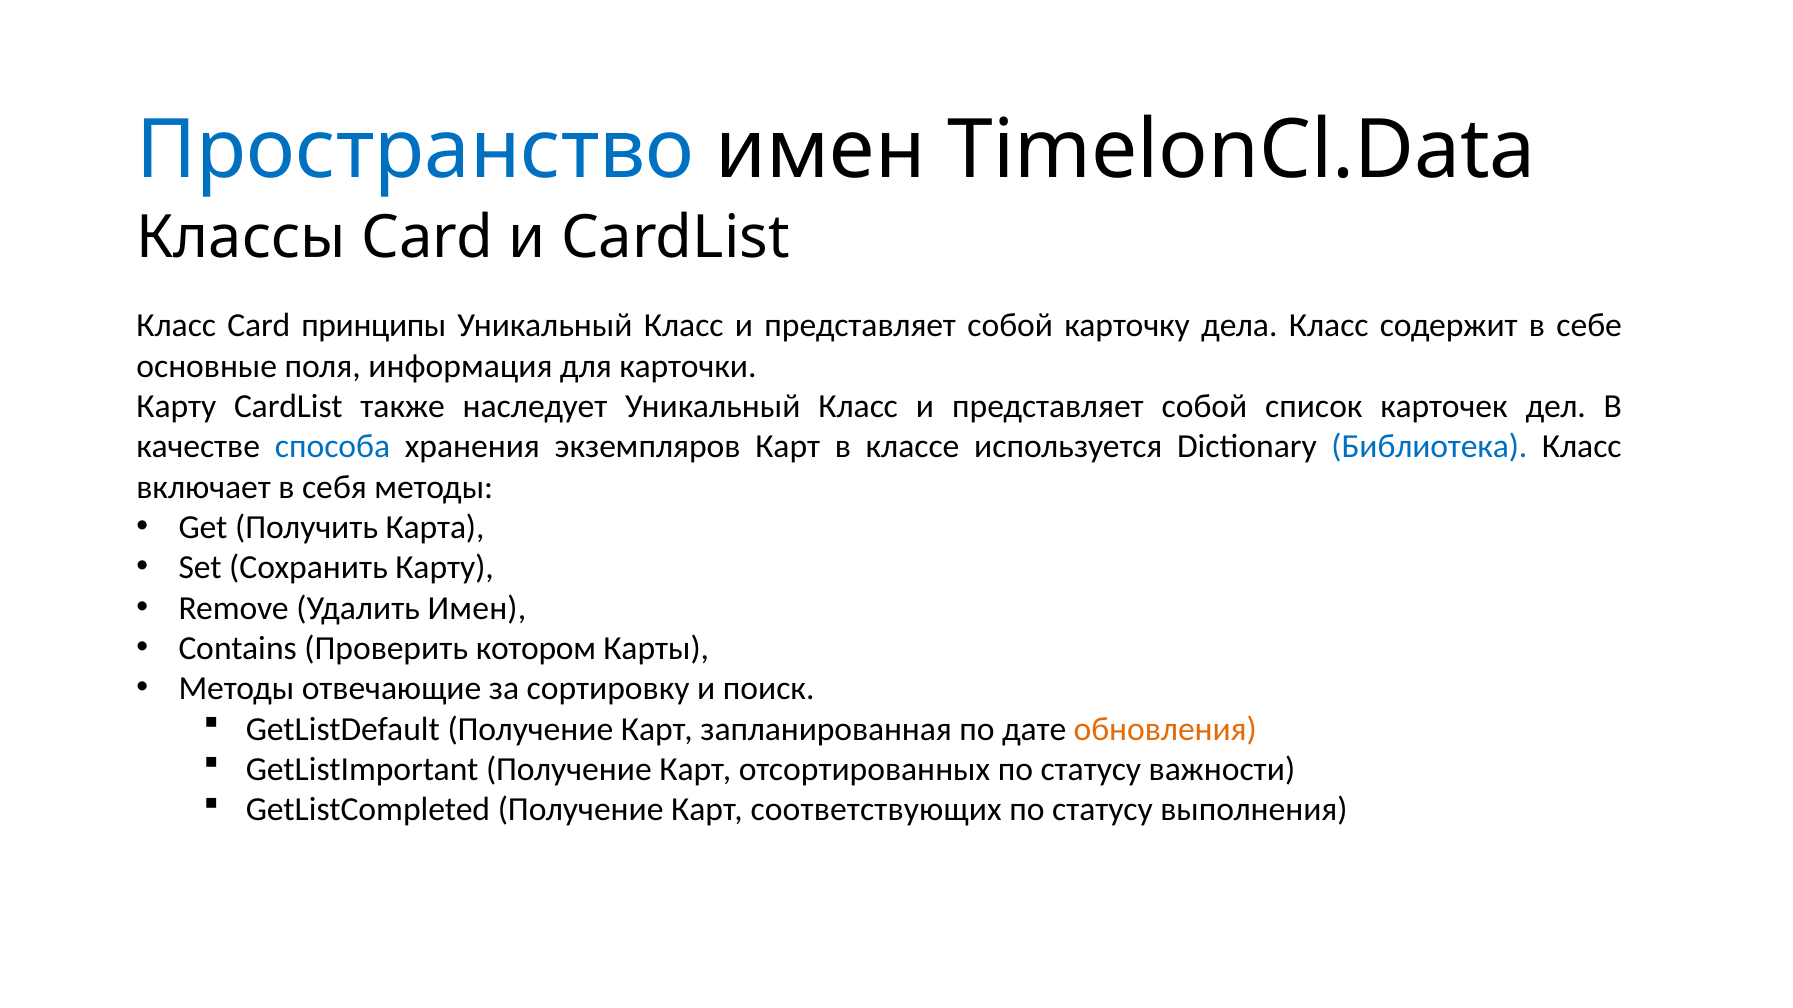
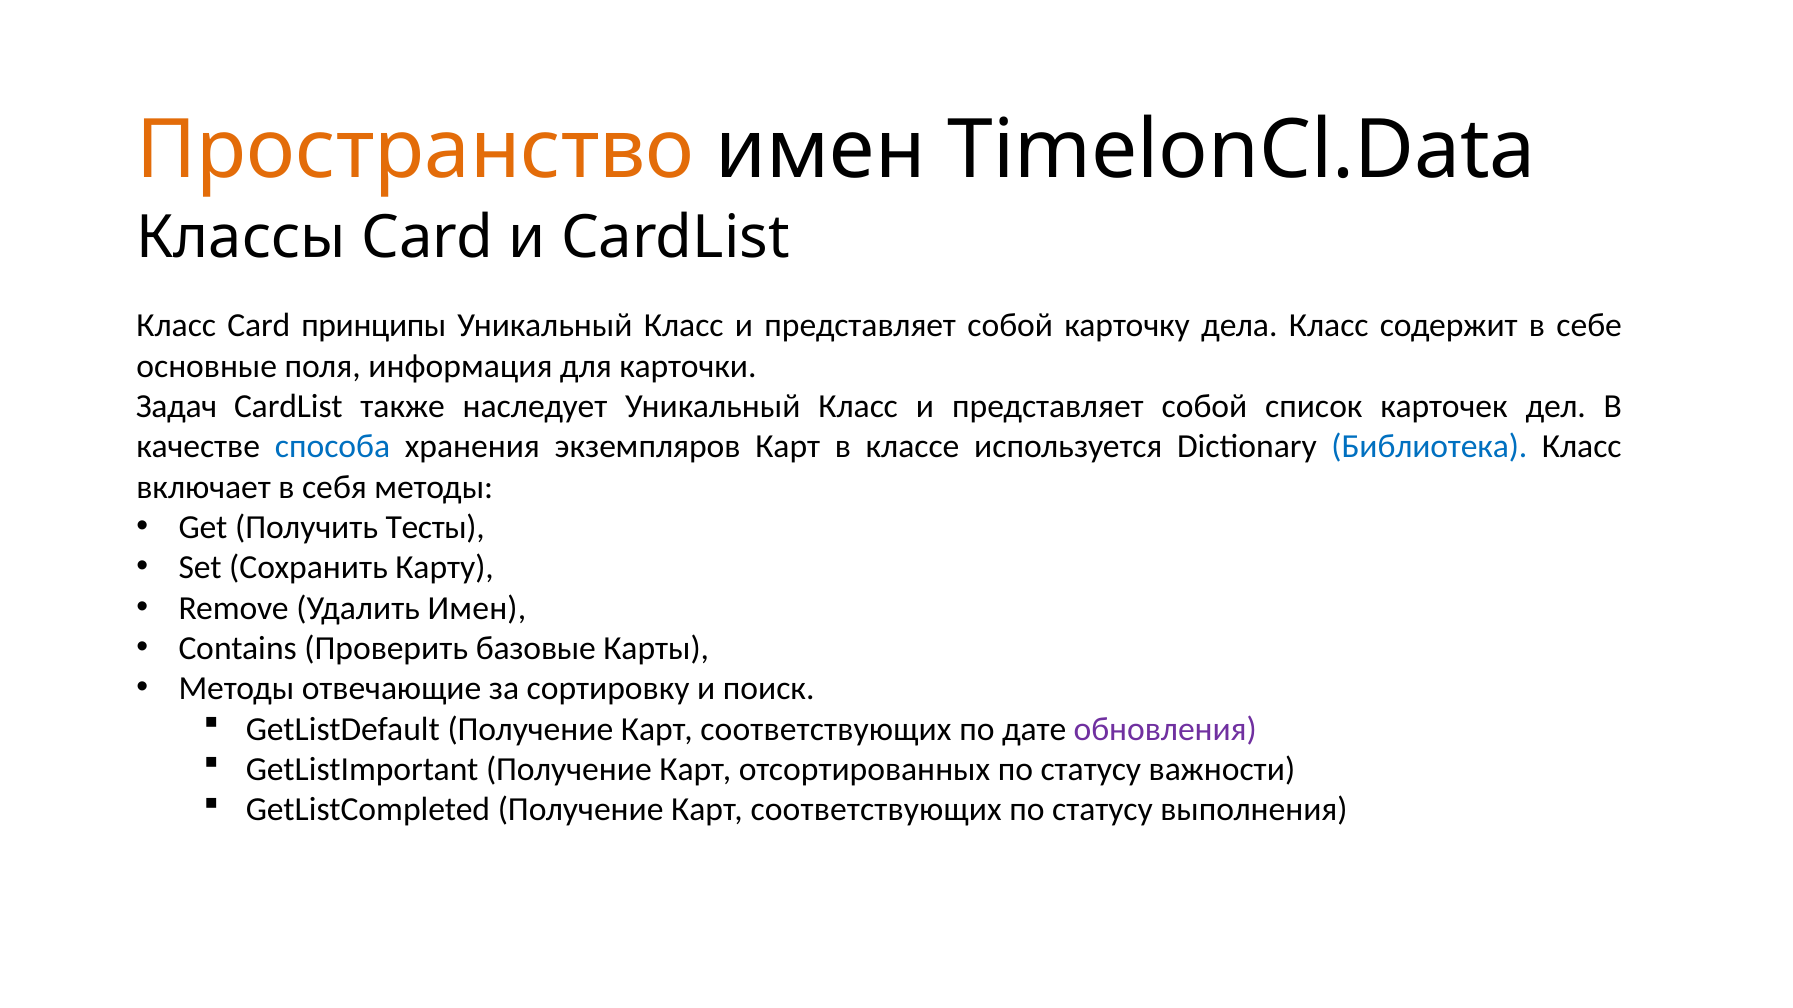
Пространство colour: blue -> orange
Карту at (176, 407): Карту -> Задач
Карта: Карта -> Тесты
котором: котором -> базовые
GetListDefault Получение Карт запланированная: запланированная -> соответствующих
обновления colour: orange -> purple
